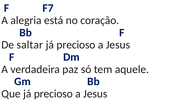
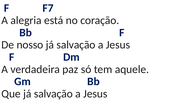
saltar: saltar -> nosso
precioso at (76, 45): precioso -> salvação
Que já precioso: precioso -> salvação
